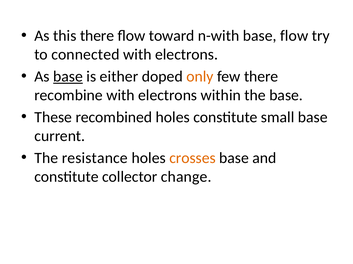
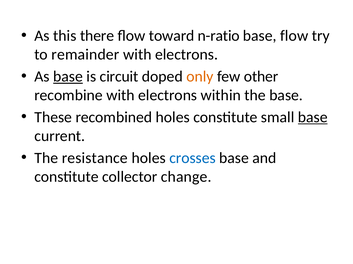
n-with: n-with -> n-ratio
connected: connected -> remainder
either: either -> circuit
few there: there -> other
base at (313, 117) underline: none -> present
crosses colour: orange -> blue
